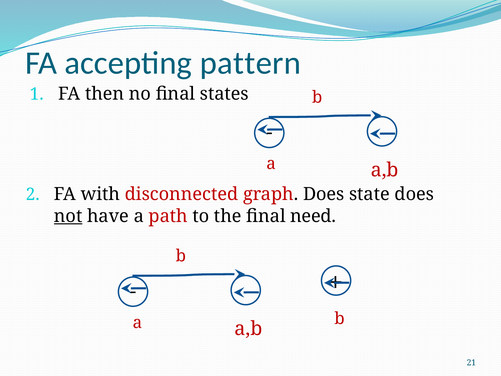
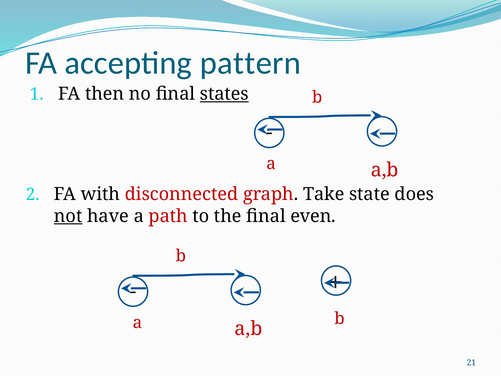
states underline: none -> present
graph Does: Does -> Take
need: need -> even
